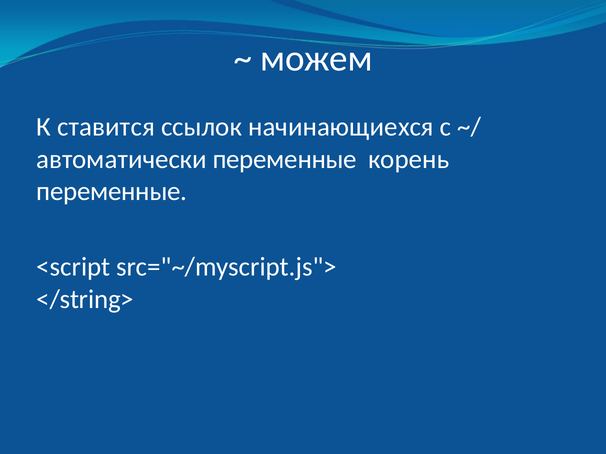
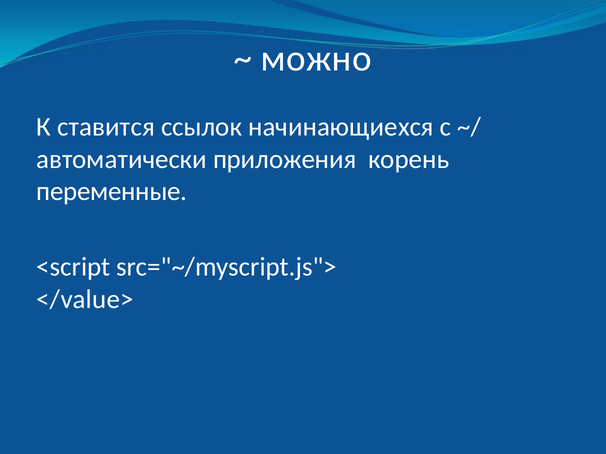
можем: можем -> можно
автоматически переменные: переменные -> приложения
</string>: </string> -> </value>
